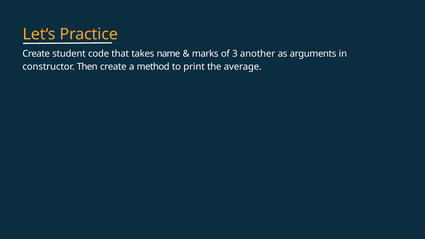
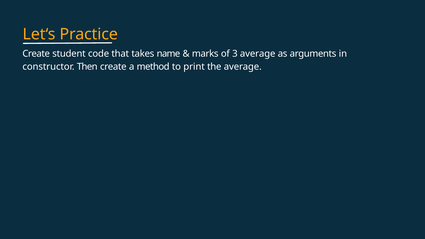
3 another: another -> average
